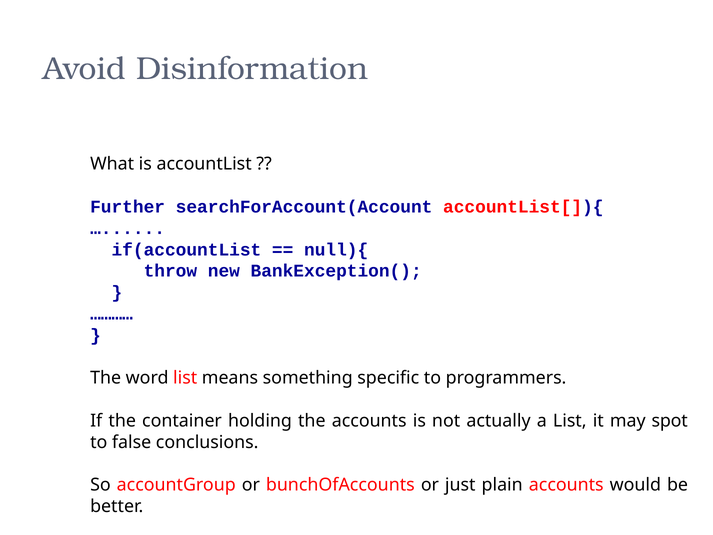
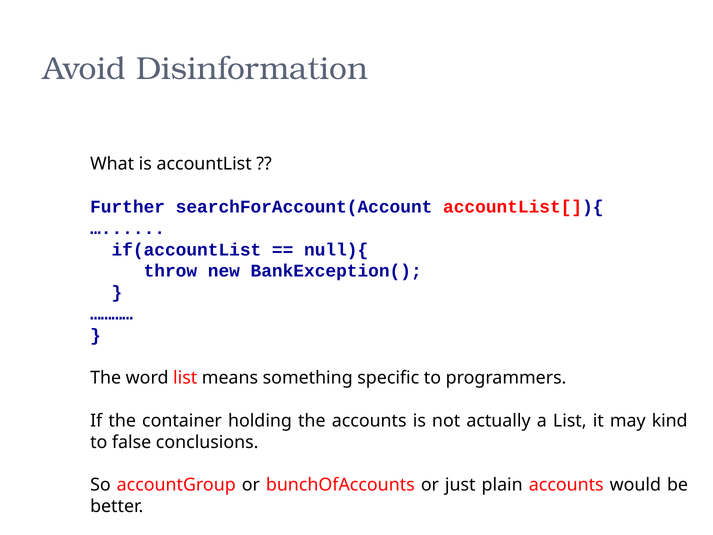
spot: spot -> kind
